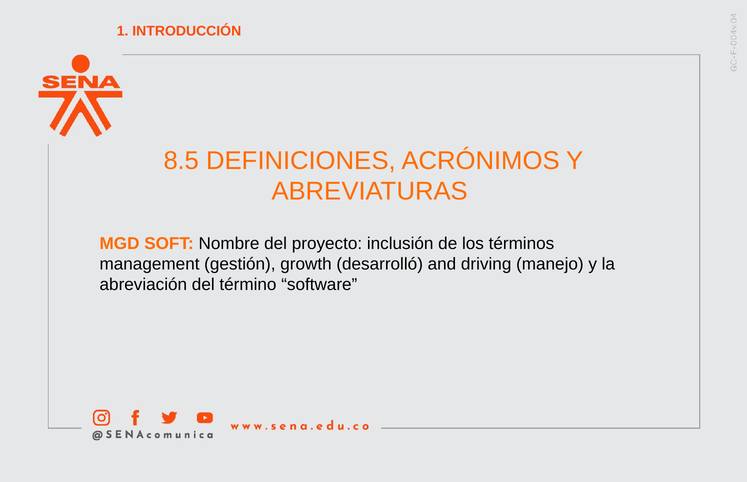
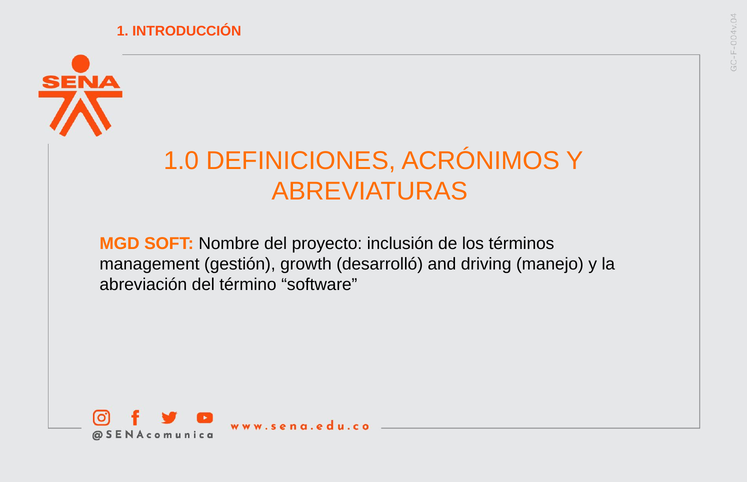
8.5: 8.5 -> 1.0
